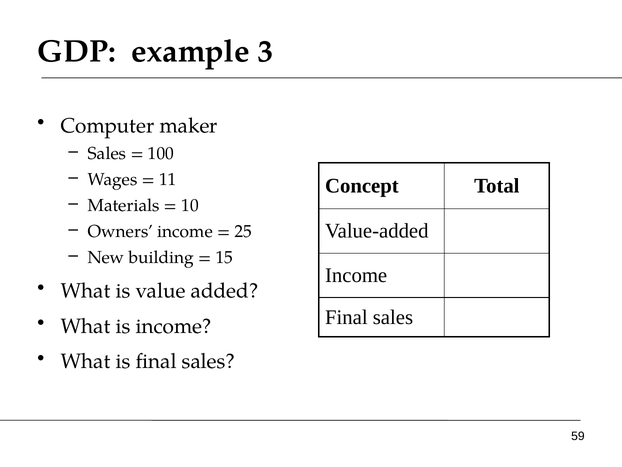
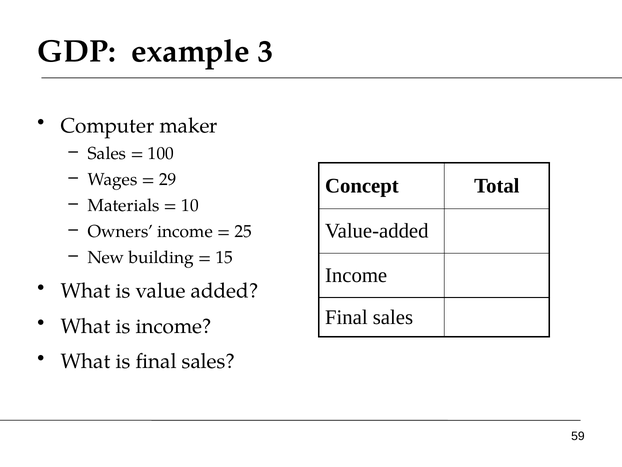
11: 11 -> 29
